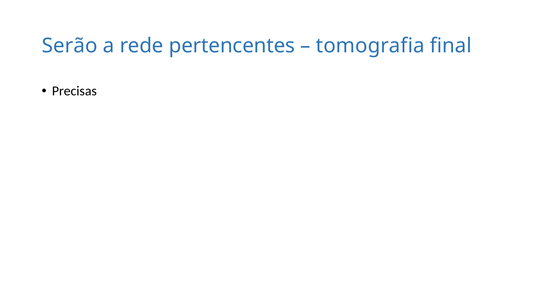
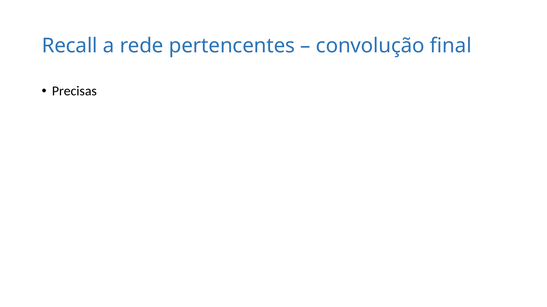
Serão: Serão -> Recall
tomografia: tomografia -> convolução
